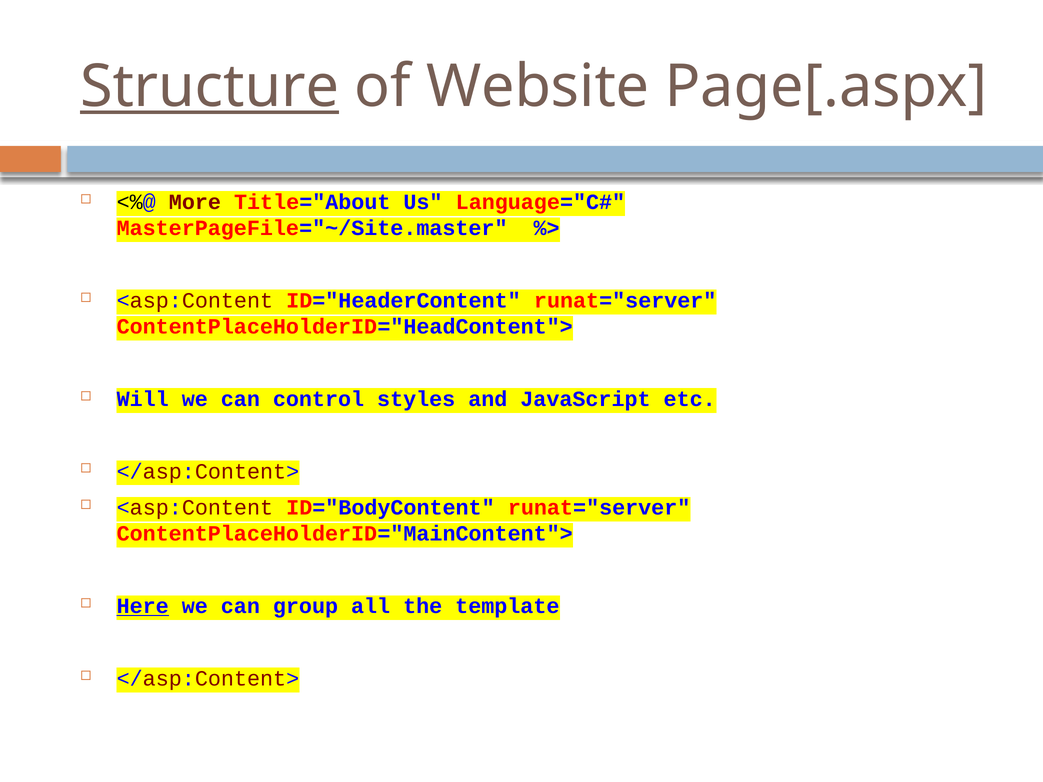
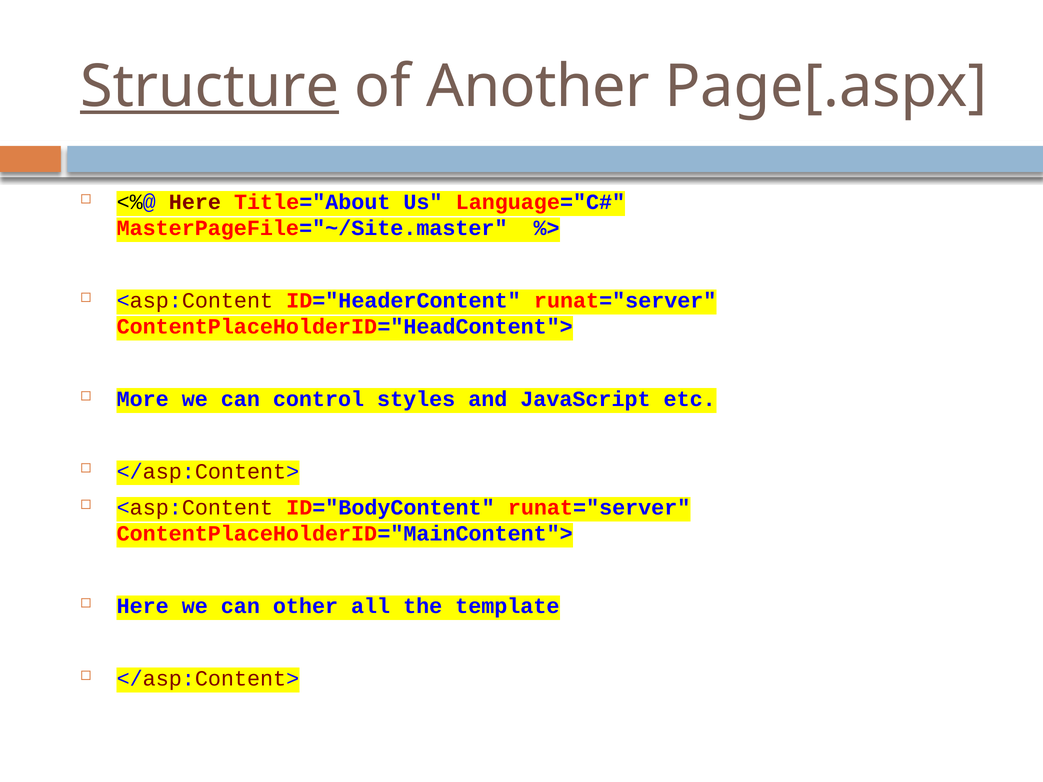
Website: Website -> Another
More at (195, 202): More -> Here
Will: Will -> More
Here at (143, 606) underline: present -> none
group: group -> other
